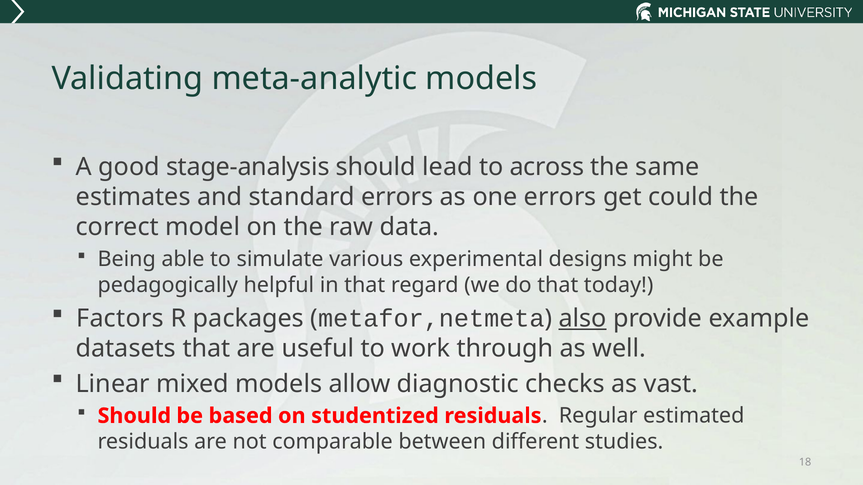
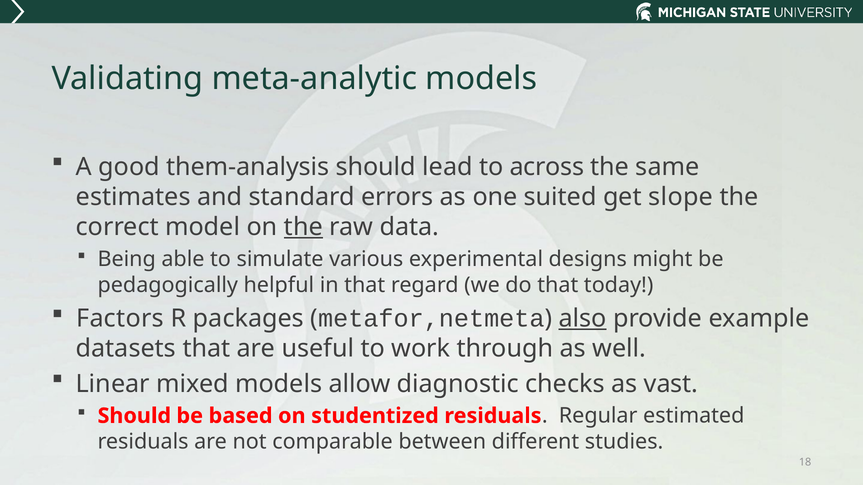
stage-analysis: stage-analysis -> them-analysis
one errors: errors -> suited
could: could -> slope
the at (303, 227) underline: none -> present
